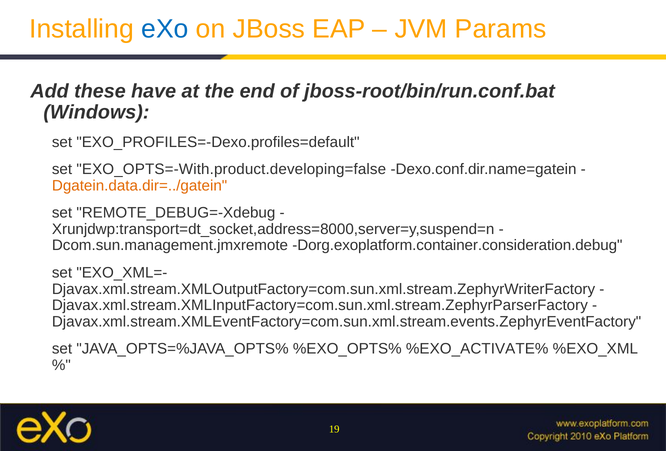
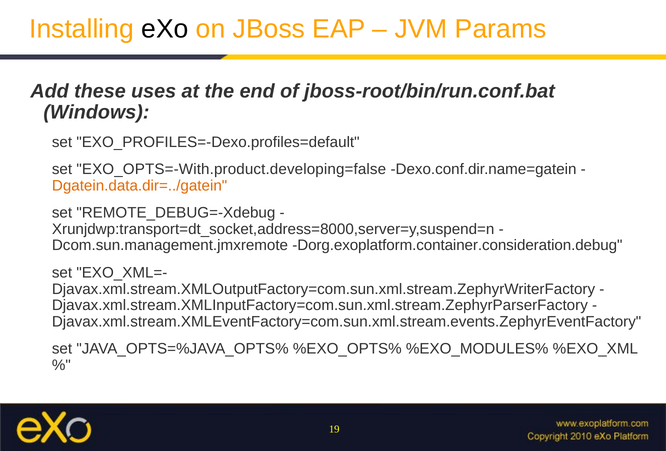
eXo colour: blue -> black
have: have -> uses
%EXO_ACTIVATE%: %EXO_ACTIVATE% -> %EXO_MODULES%
